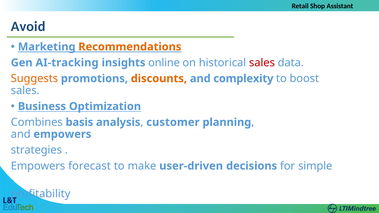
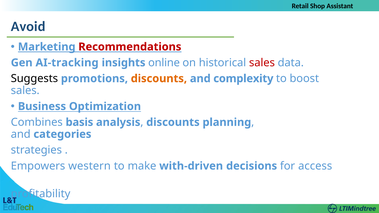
Recommendations colour: orange -> red
Suggests colour: orange -> black
customer at (173, 122): customer -> discounts
and empowers: empowers -> categories
forecast: forecast -> western
user-driven: user-driven -> with-driven
simple: simple -> access
